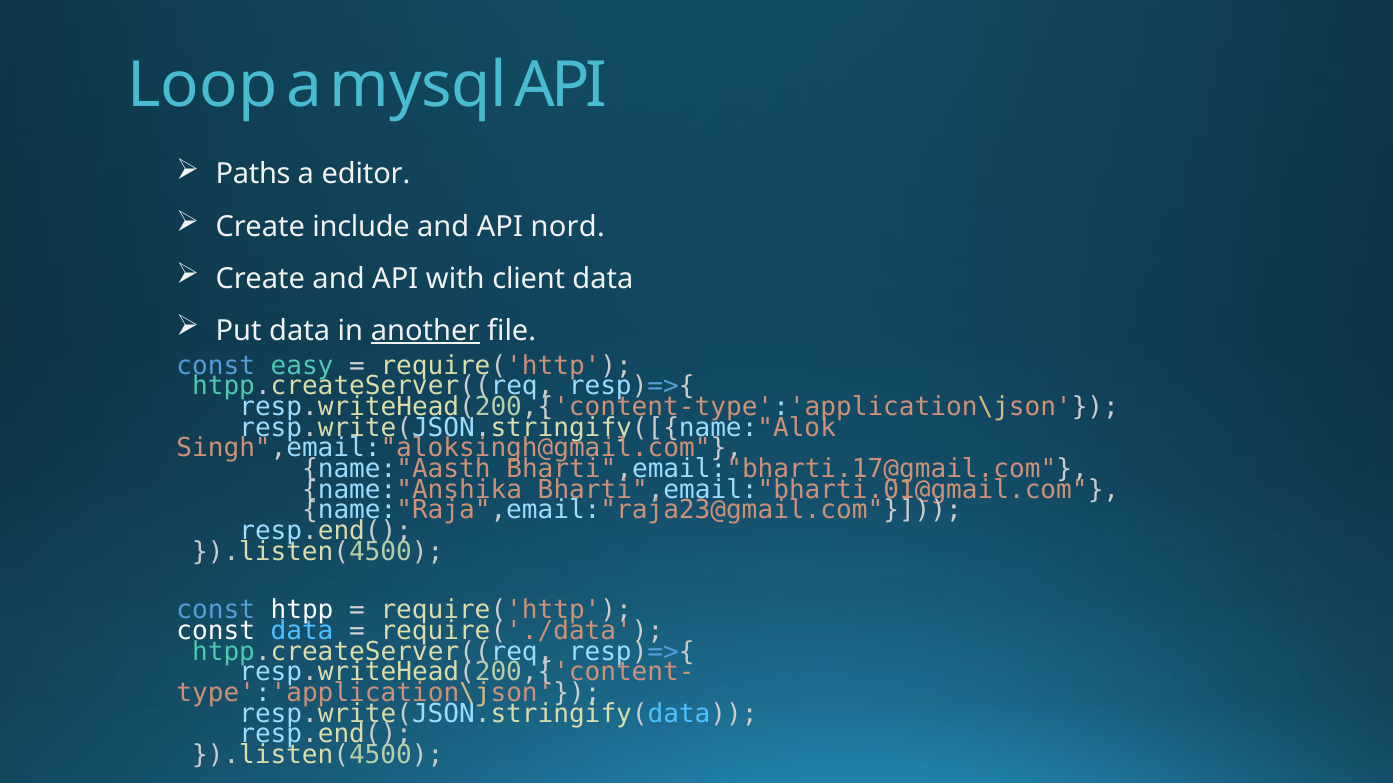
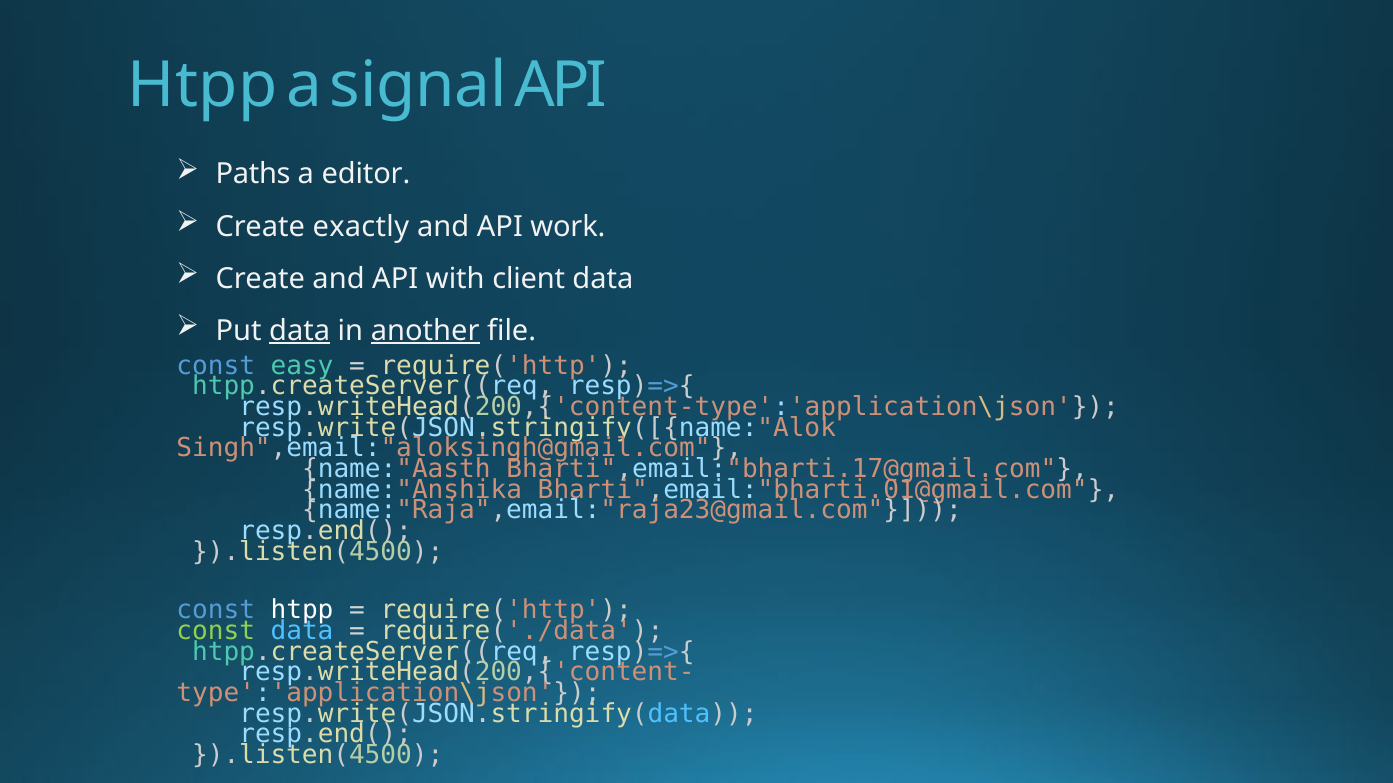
Loop at (203, 85): Loop -> Htpp
mysql: mysql -> signal
include: include -> exactly
nord: nord -> work
data at (300, 331) underline: none -> present
const at (216, 631) colour: white -> light green
